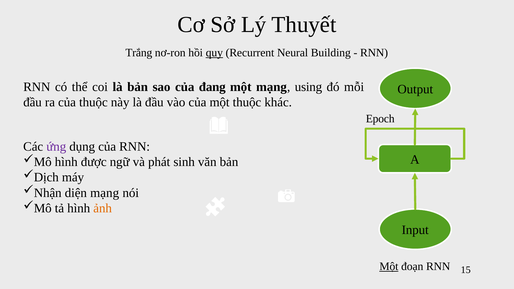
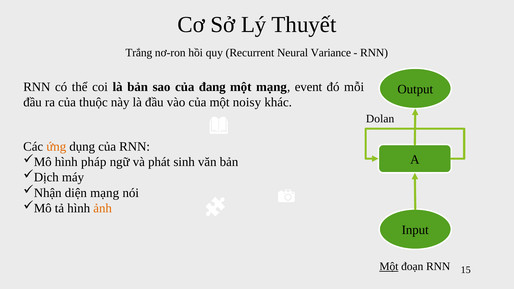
quy underline: present -> none
Building: Building -> Variance
using: using -> event
một thuộc: thuộc -> noisy
Epoch: Epoch -> Dolan
ứng colour: purple -> orange
được: được -> pháp
